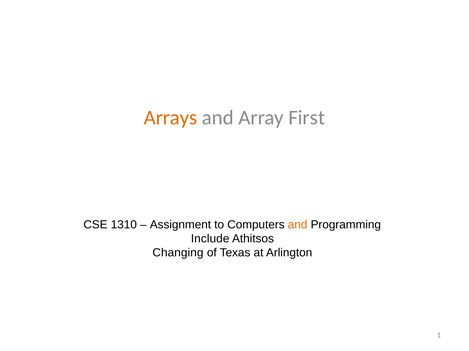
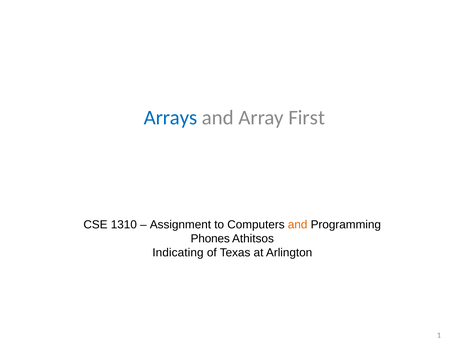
Arrays colour: orange -> blue
Include: Include -> Phones
Changing: Changing -> Indicating
